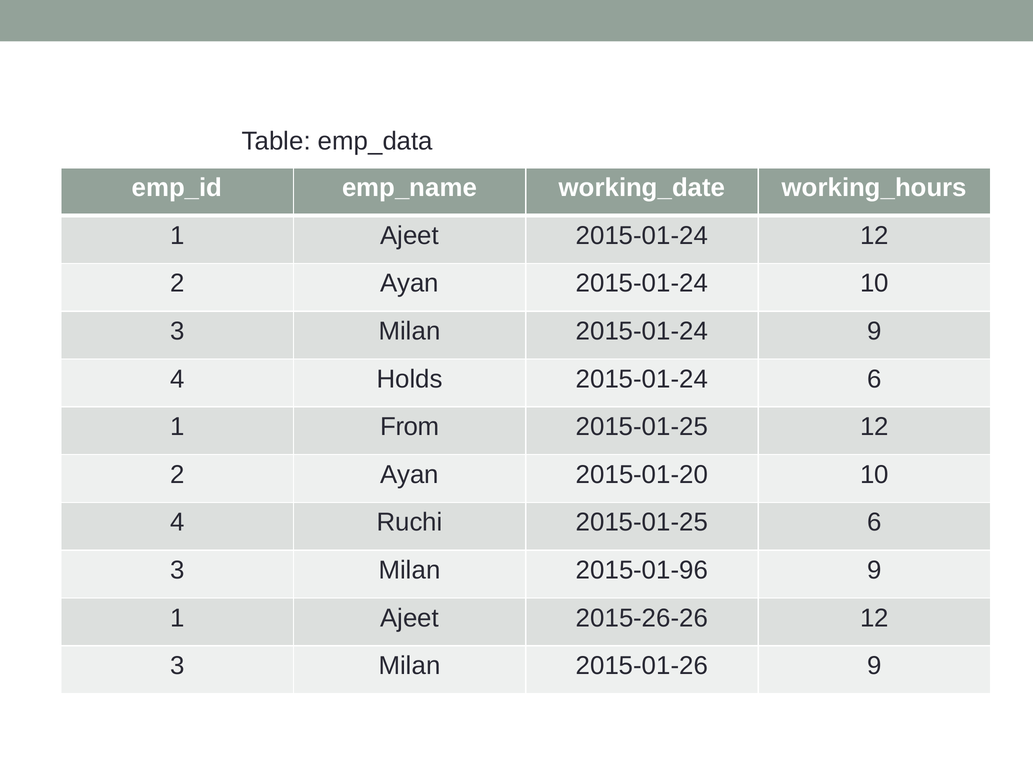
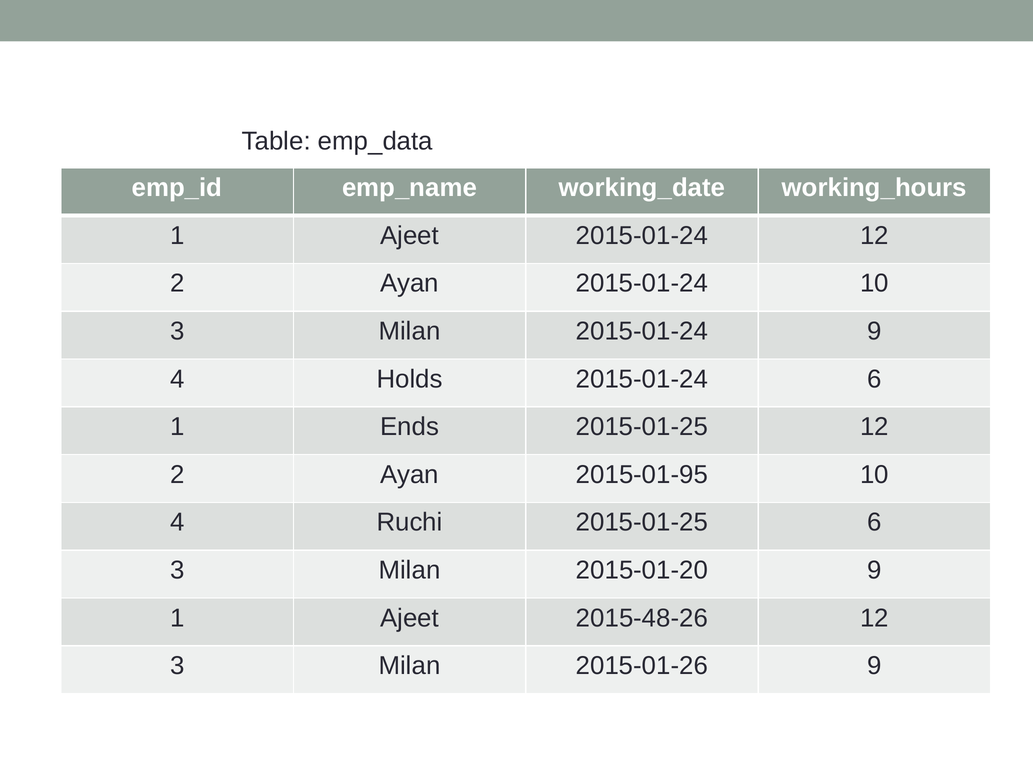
From: From -> Ends
2015-01-20: 2015-01-20 -> 2015-01-95
2015-01-96: 2015-01-96 -> 2015-01-20
2015-26-26: 2015-26-26 -> 2015-48-26
